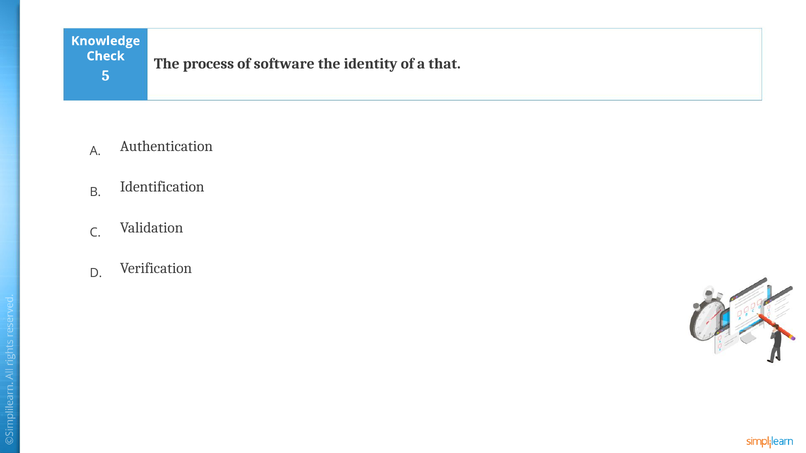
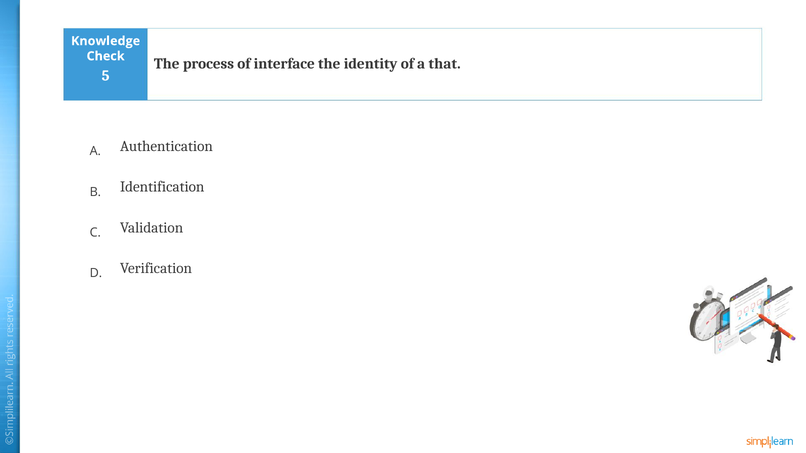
software: software -> interface
